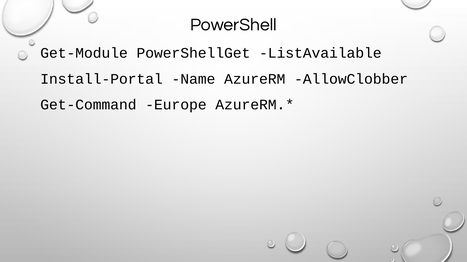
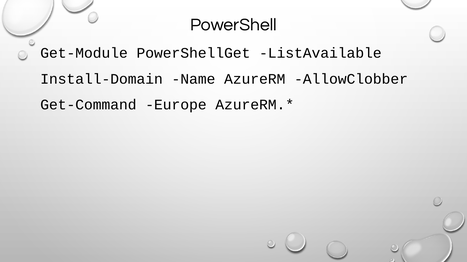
Install-Portal: Install-Portal -> Install-Domain
